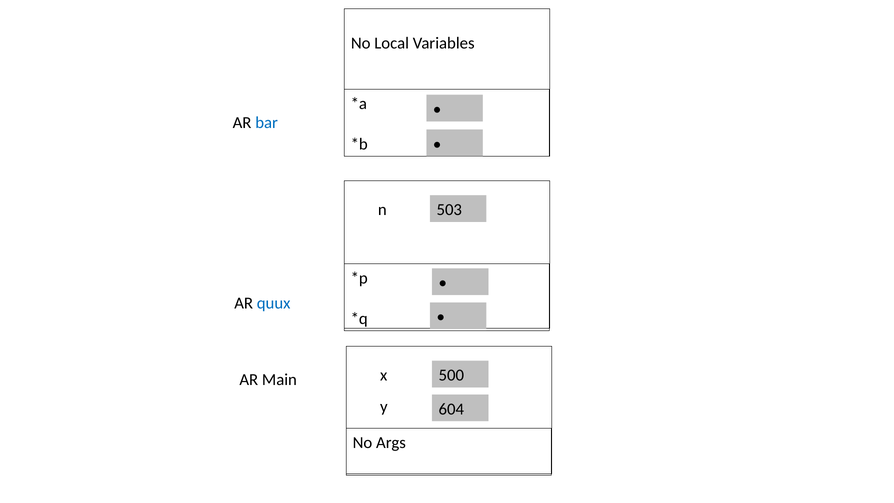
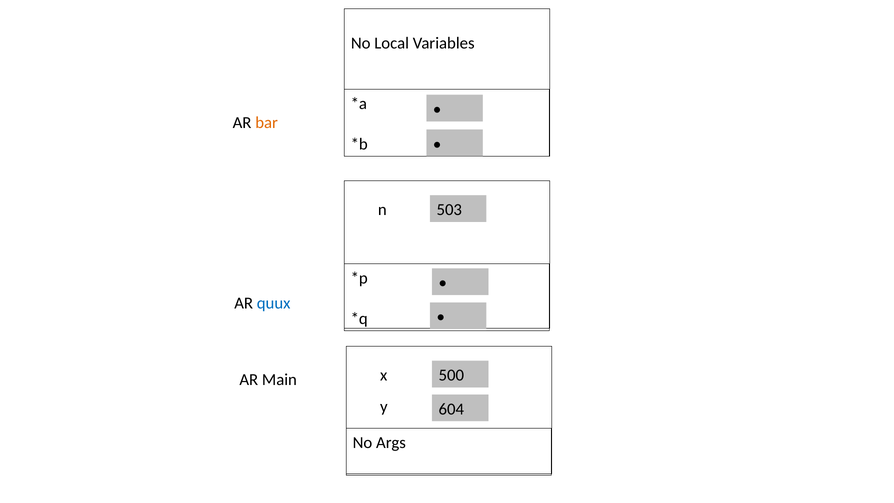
bar colour: blue -> orange
